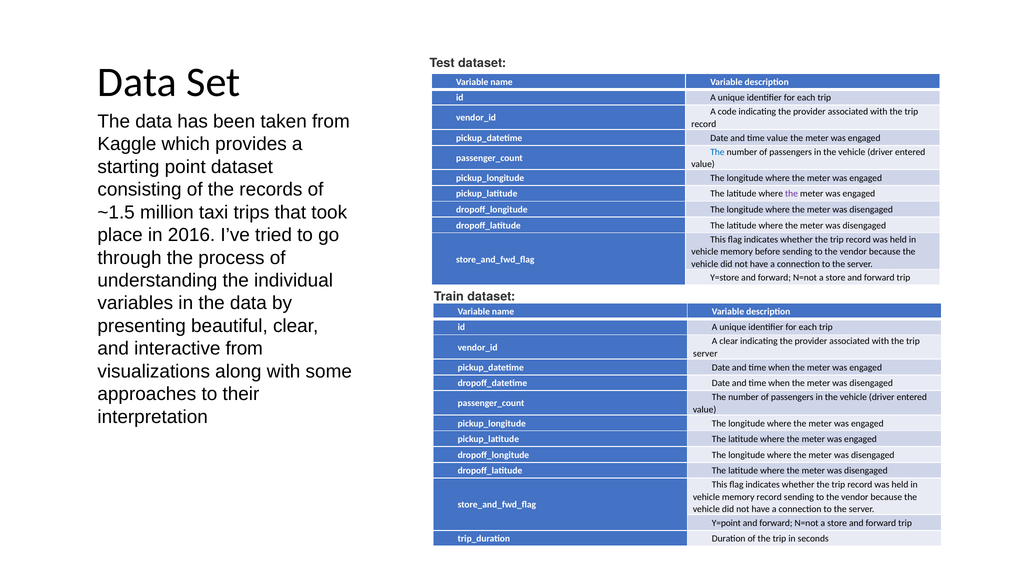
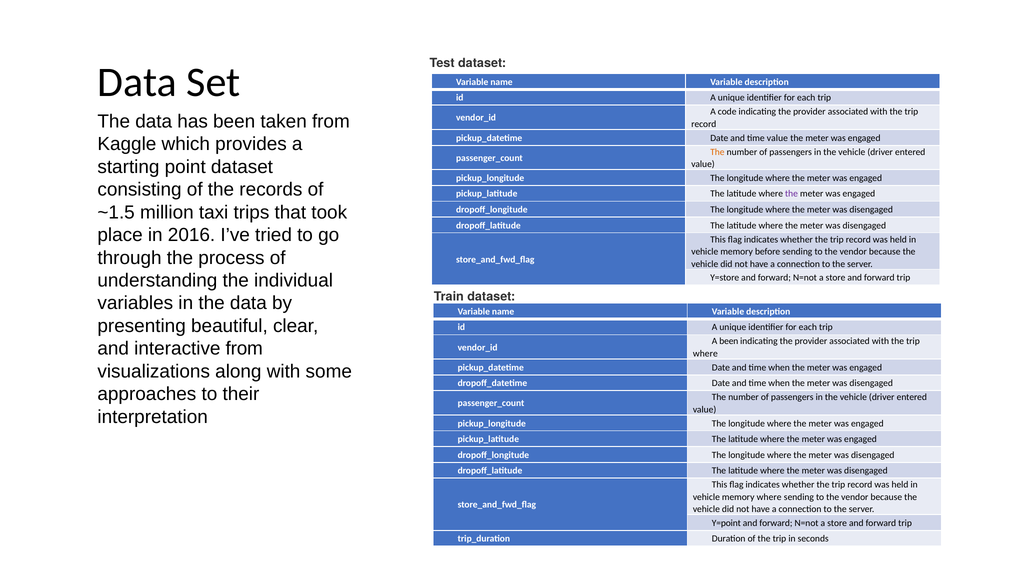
The at (717, 152) colour: blue -> orange
A clear: clear -> been
server at (705, 354): server -> where
memory record: record -> where
